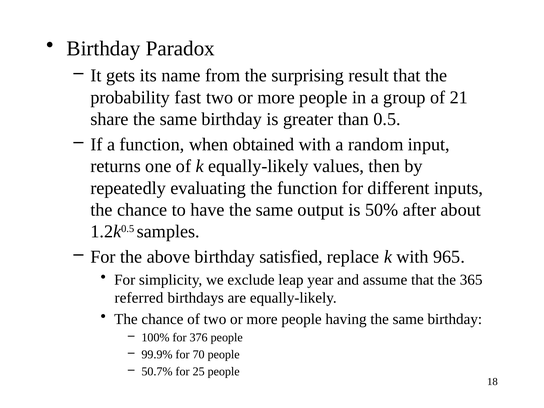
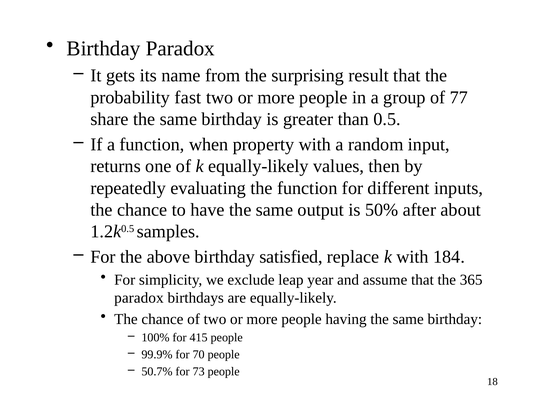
21: 21 -> 77
obtained: obtained -> property
965: 965 -> 184
referred at (139, 298): referred -> paradox
376: 376 -> 415
25: 25 -> 73
